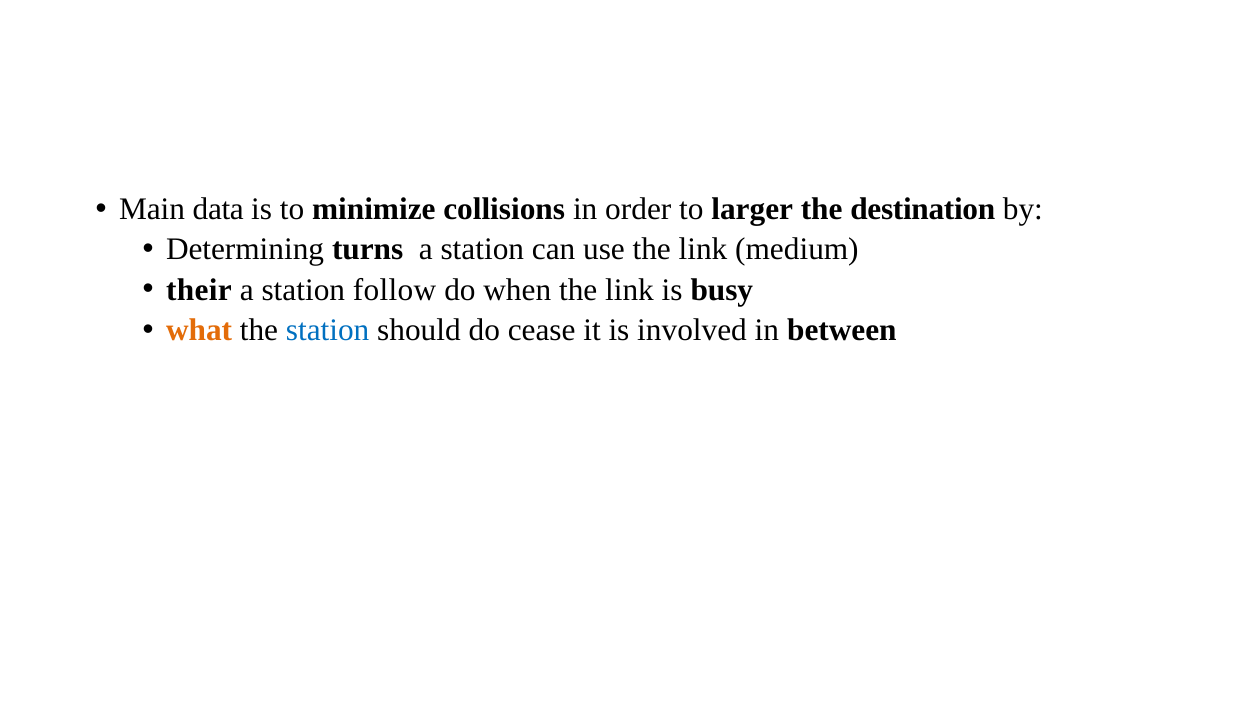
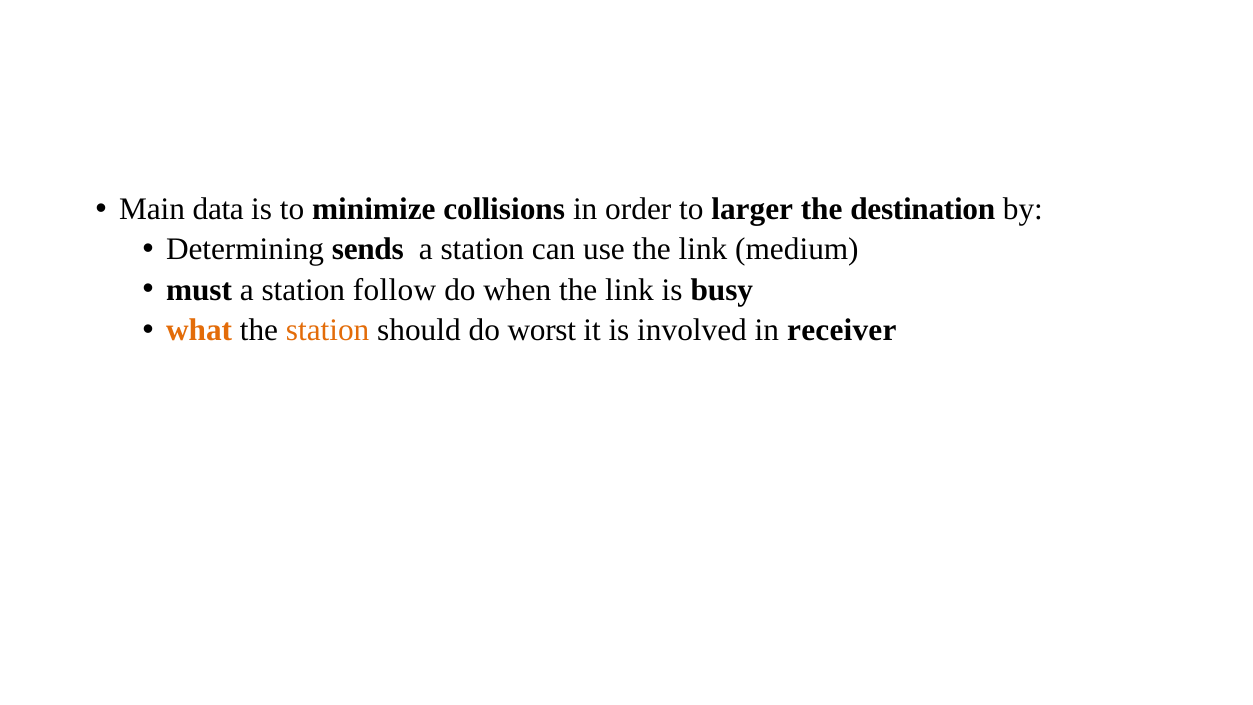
turns: turns -> sends
their: their -> must
station at (328, 330) colour: blue -> orange
cease: cease -> worst
between: between -> receiver
